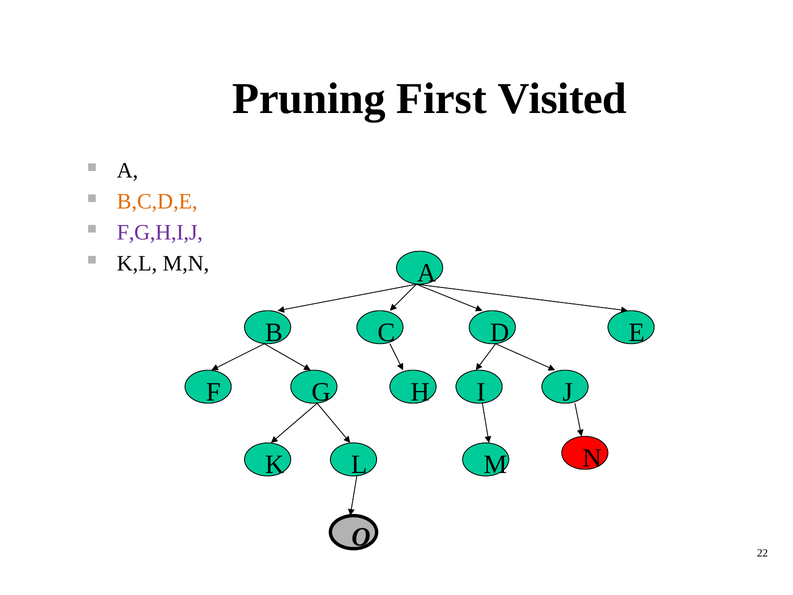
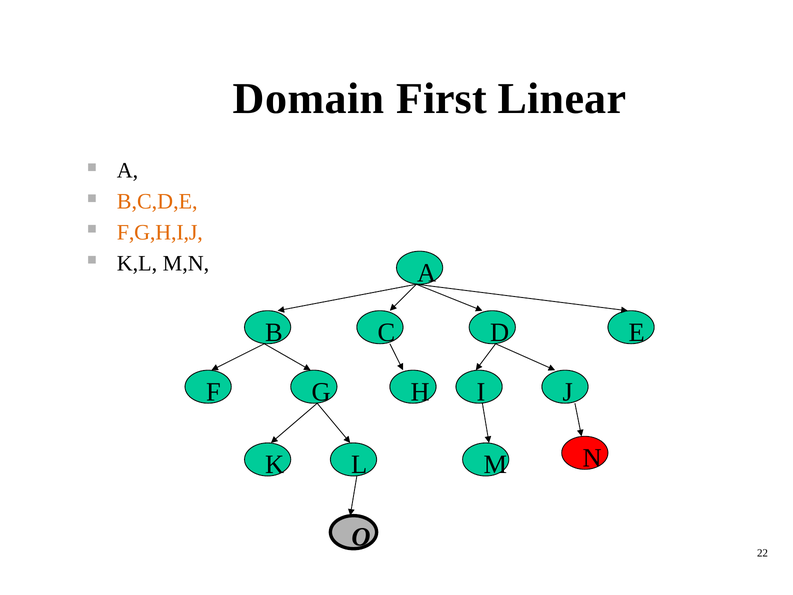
Pruning: Pruning -> Domain
Visited: Visited -> Linear
F,G,H,I,J colour: purple -> orange
